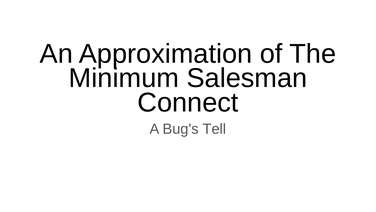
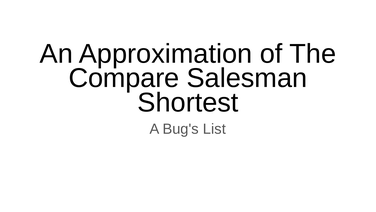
Minimum: Minimum -> Compare
Connect: Connect -> Shortest
Tell: Tell -> List
